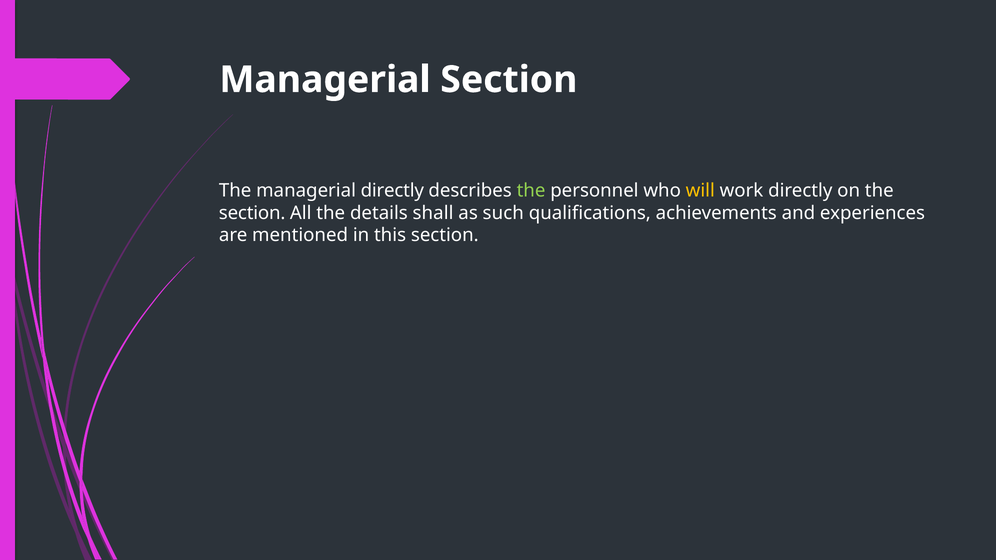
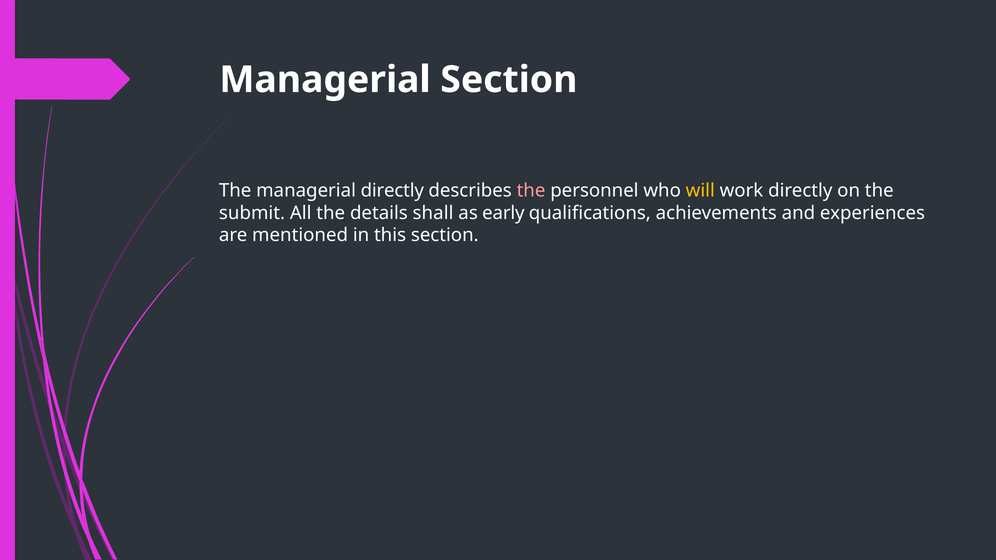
the at (531, 191) colour: light green -> pink
section at (252, 213): section -> submit
such: such -> early
